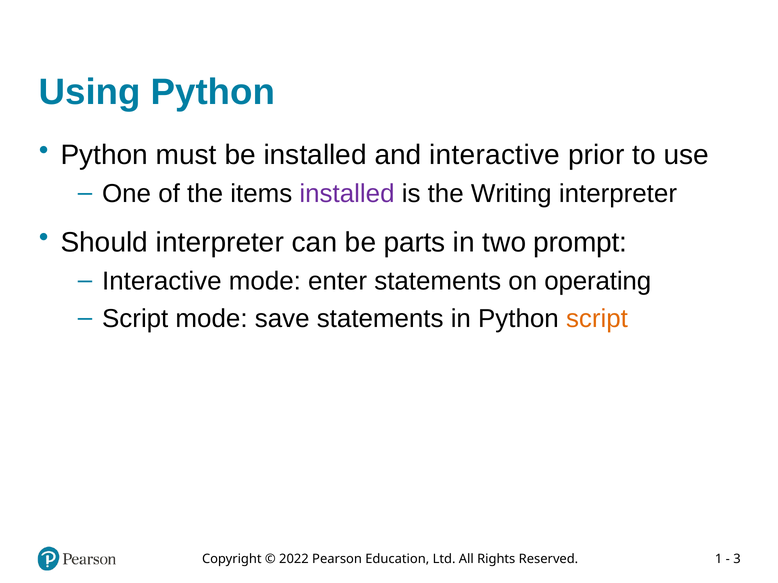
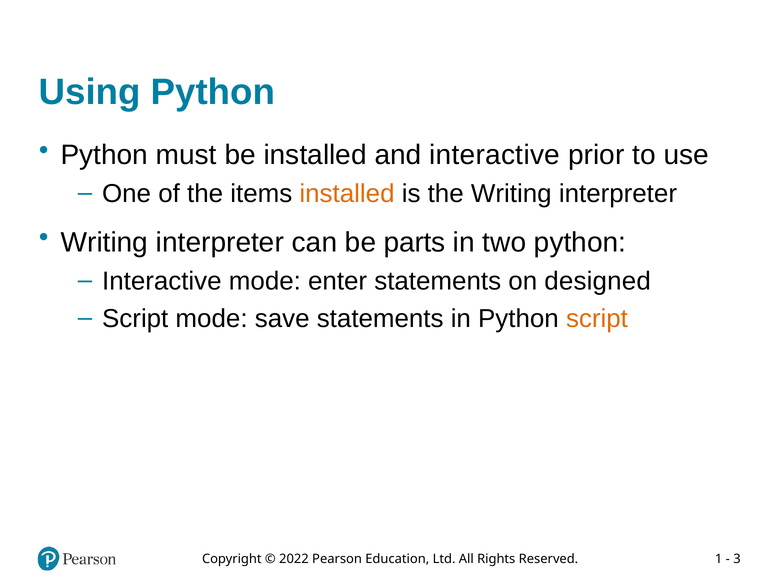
installed at (347, 194) colour: purple -> orange
Should at (104, 242): Should -> Writing
two prompt: prompt -> python
operating: operating -> designed
